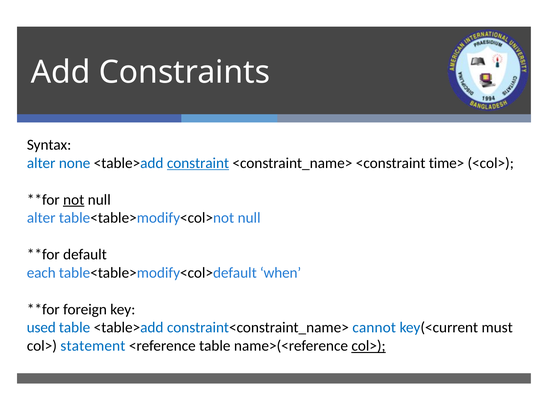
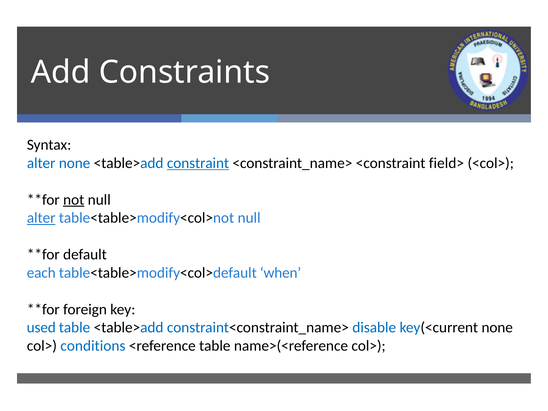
time>: time> -> field>
alter at (41, 218) underline: none -> present
cannot: cannot -> disable
key(<current must: must -> none
statement: statement -> conditions
col> at (369, 346) underline: present -> none
